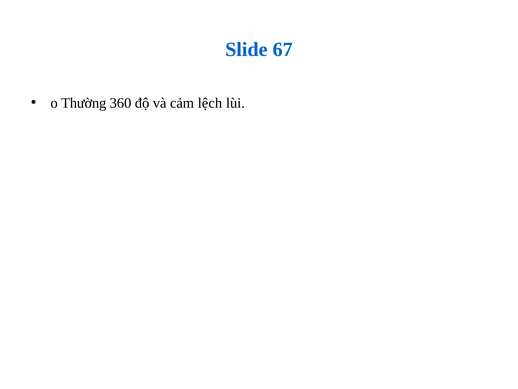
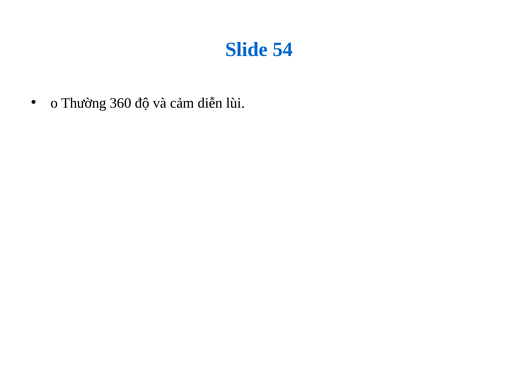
67: 67 -> 54
lệch: lệch -> diễn
